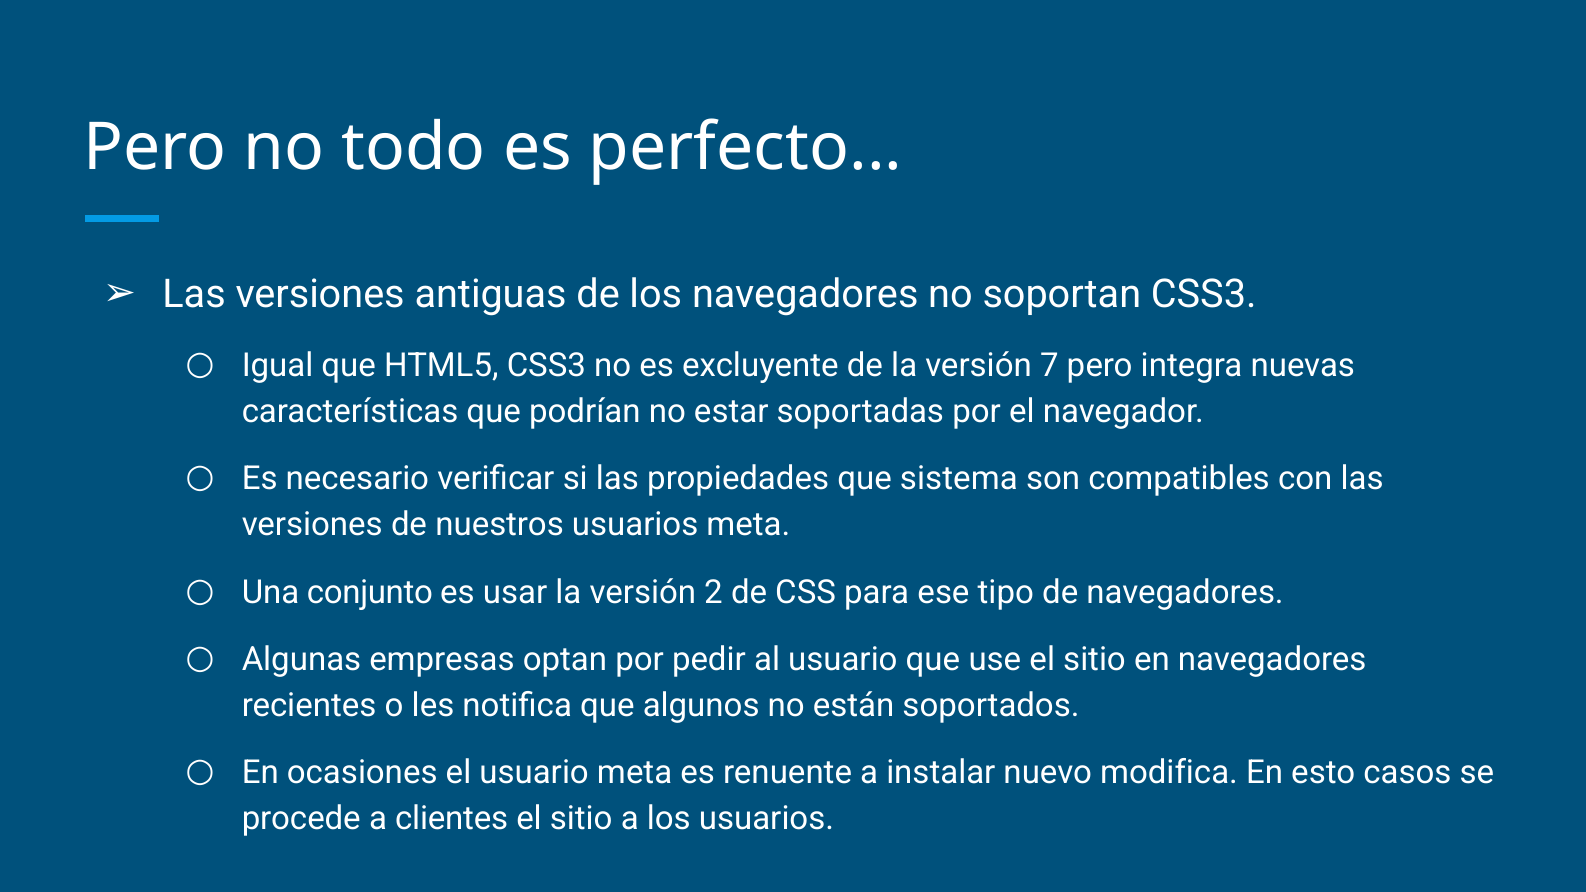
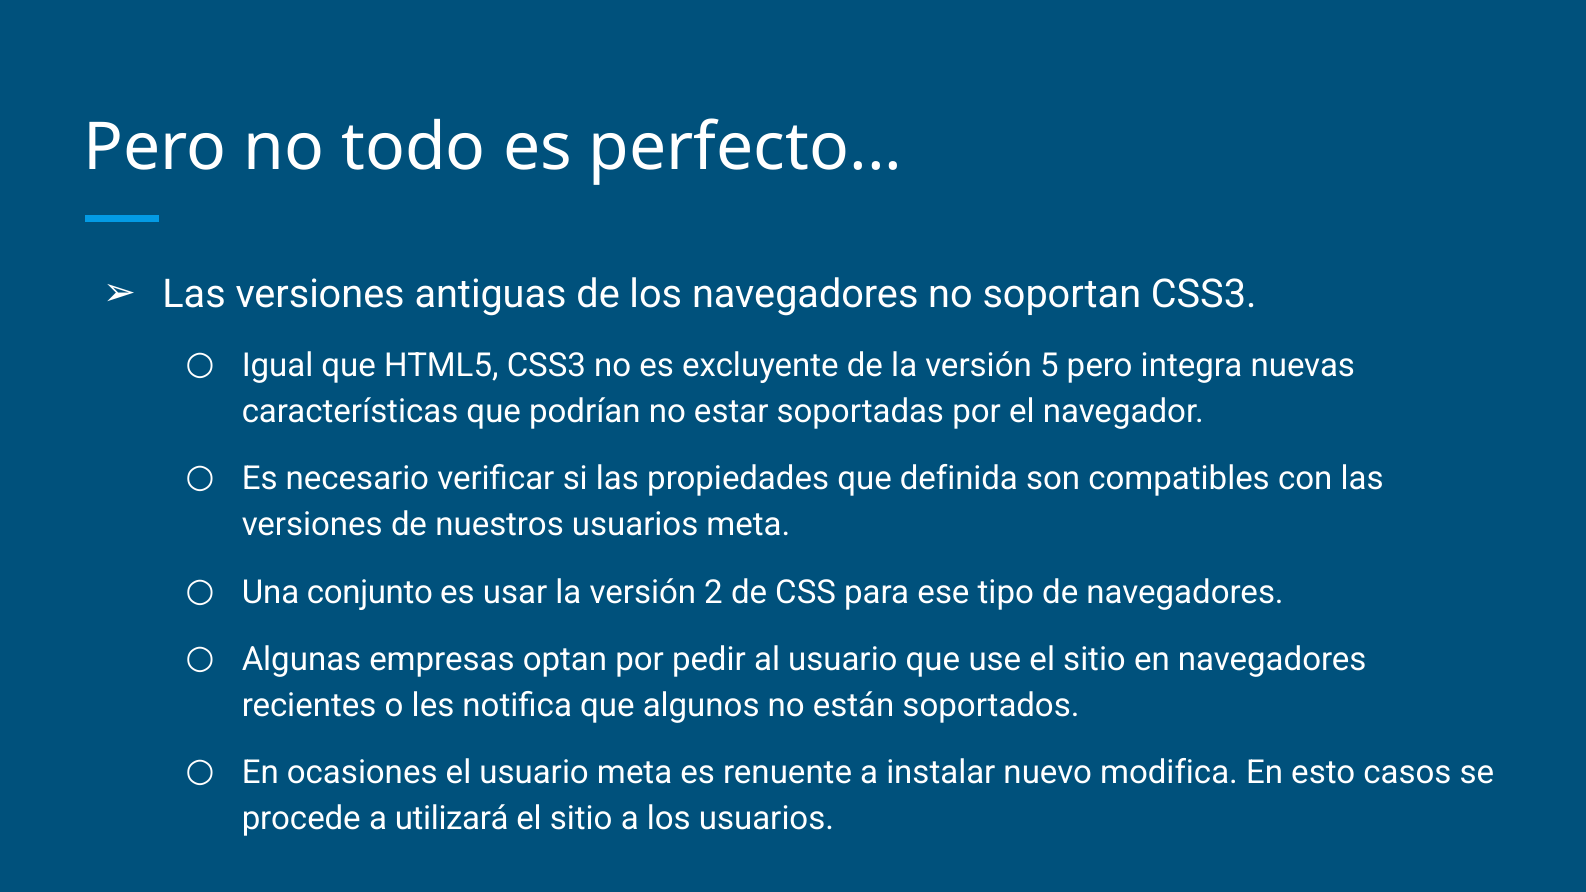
7: 7 -> 5
sistema: sistema -> definida
clientes: clientes -> utilizará
